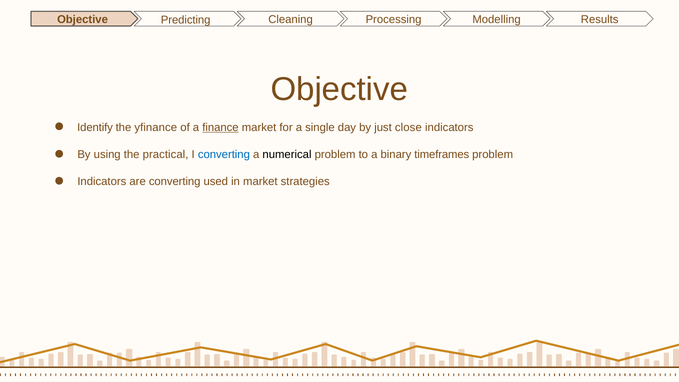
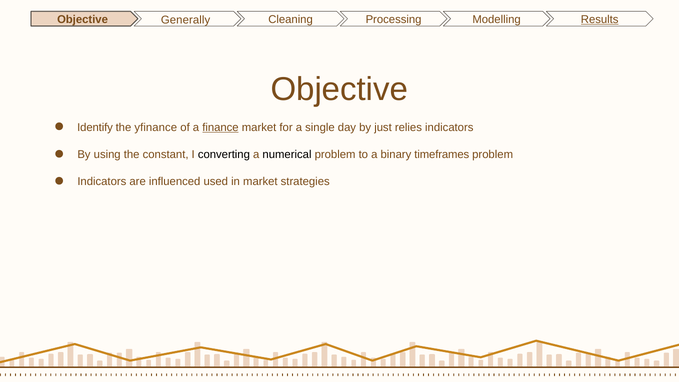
Results underline: none -> present
Predicting: Predicting -> Generally
close: close -> relies
practical: practical -> constant
converting at (224, 154) colour: blue -> black
are converting: converting -> influenced
